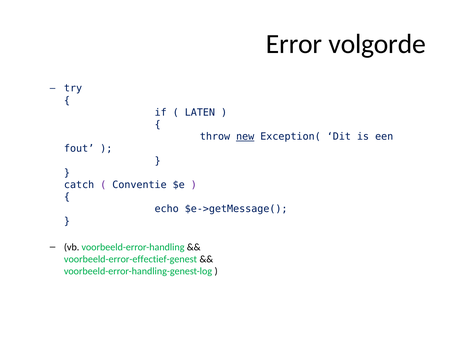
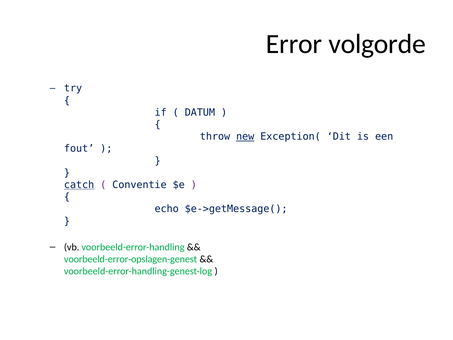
LATEN: LATEN -> DATUM
catch underline: none -> present
voorbeeld-error-effectief-genest: voorbeeld-error-effectief-genest -> voorbeeld-error-opslagen-genest
